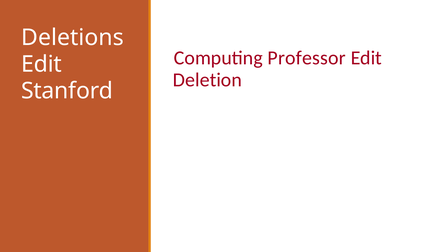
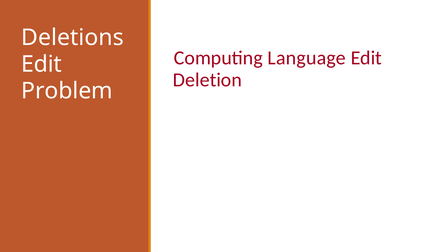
Professor: Professor -> Language
Stanford: Stanford -> Problem
